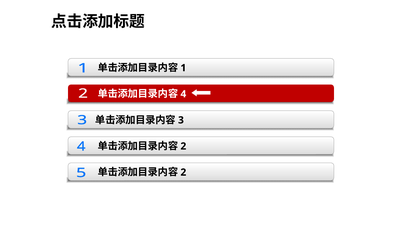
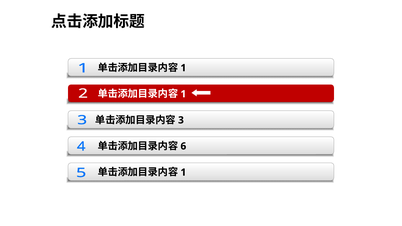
4 at (183, 94): 4 -> 1
2 at (183, 146): 2 -> 6
2 at (183, 172): 2 -> 1
